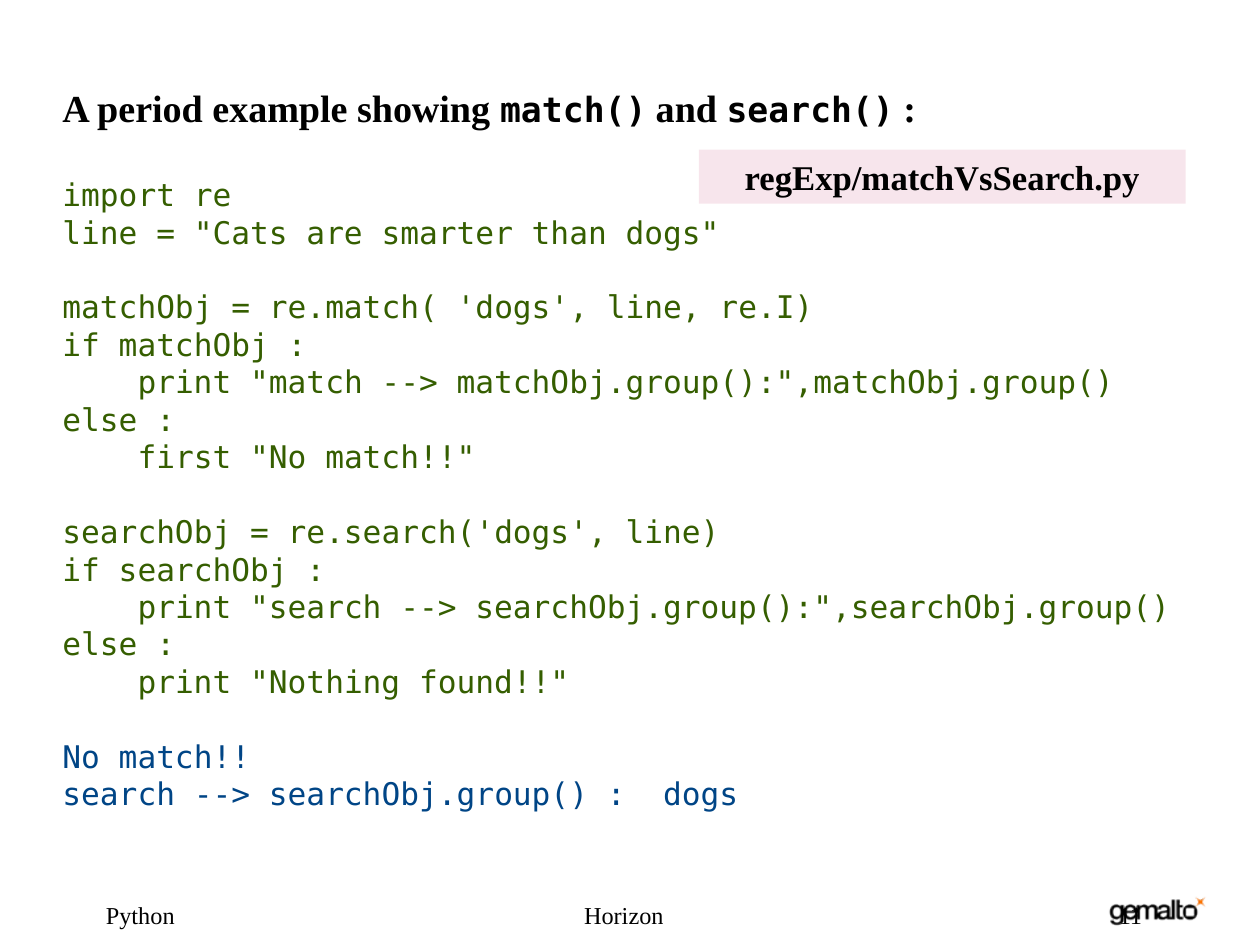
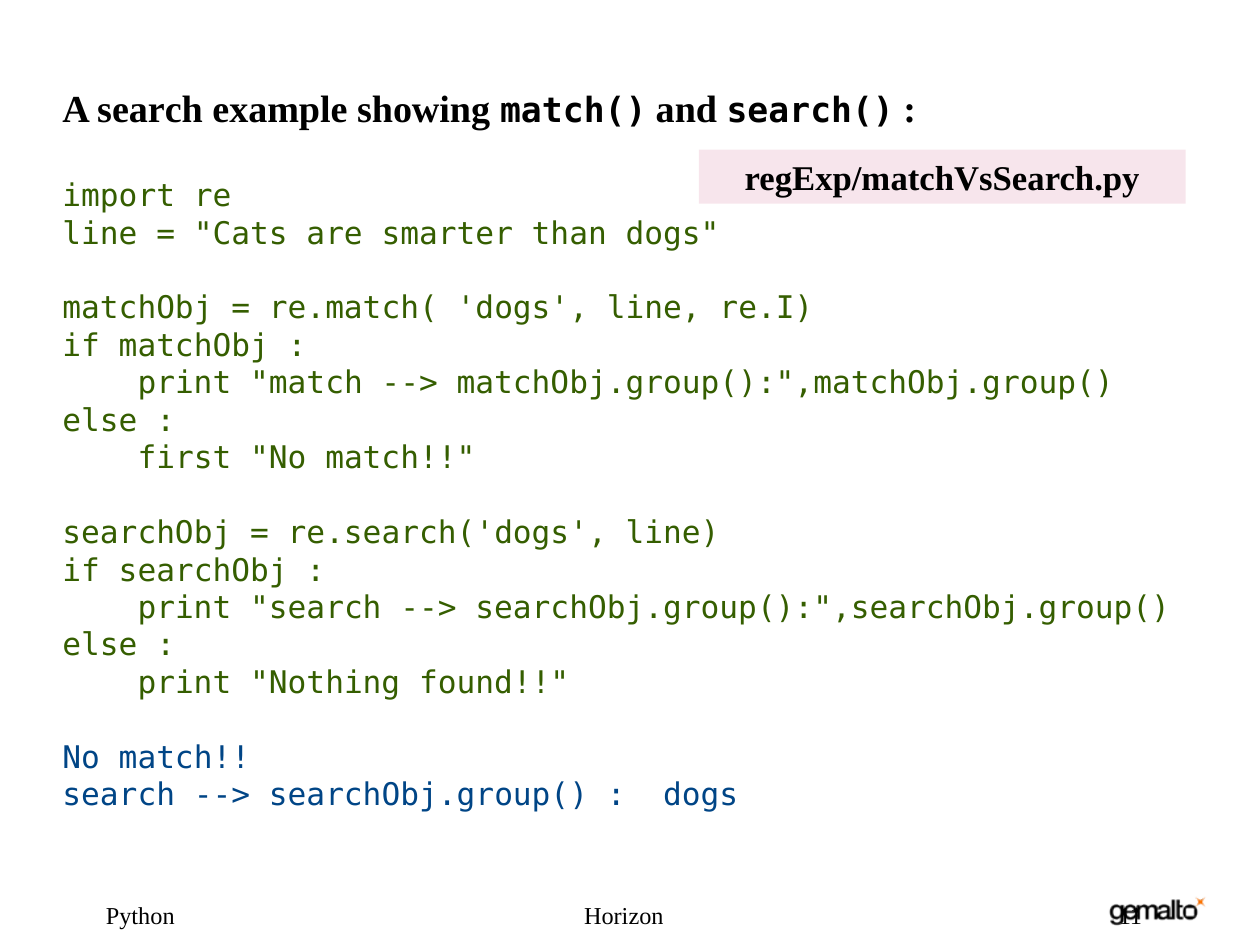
A period: period -> search
